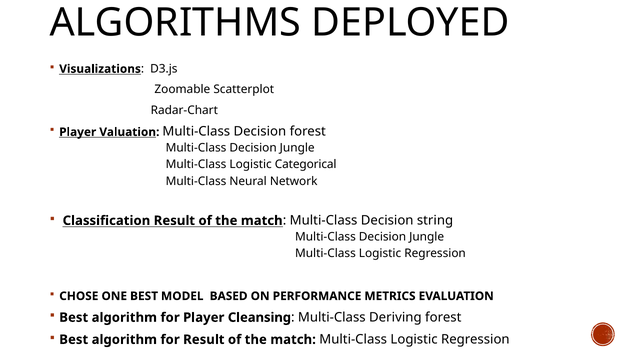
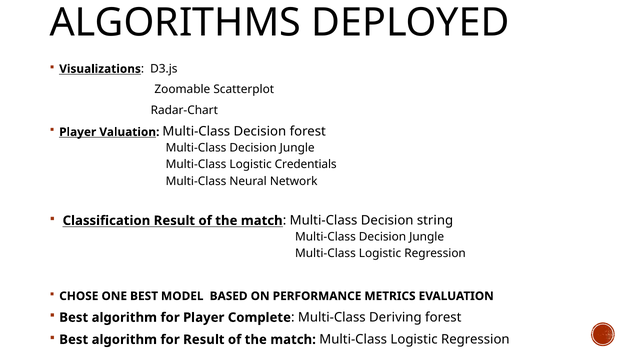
Categorical: Categorical -> Credentials
Cleansing: Cleansing -> Complete
